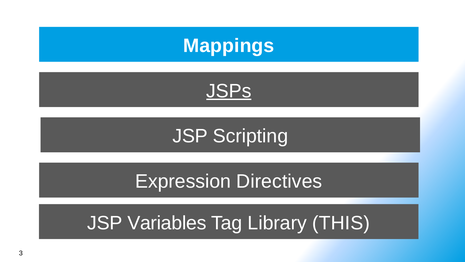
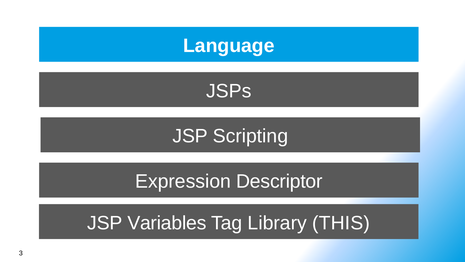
Mappings: Mappings -> Language
JSPs underline: present -> none
Directives: Directives -> Descriptor
